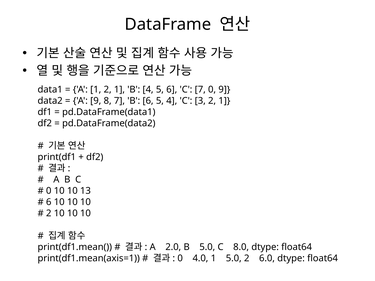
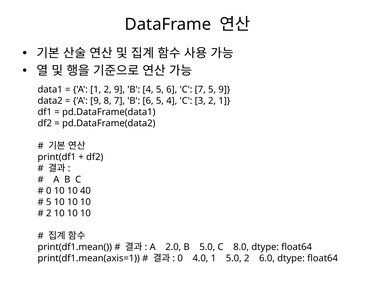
1 2 1: 1 -> 9
7 0: 0 -> 5
13: 13 -> 40
6 at (49, 202): 6 -> 5
